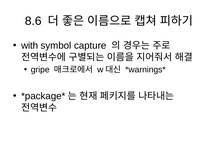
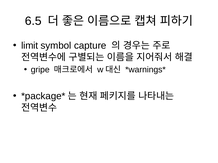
8.6: 8.6 -> 6.5
with: with -> limit
